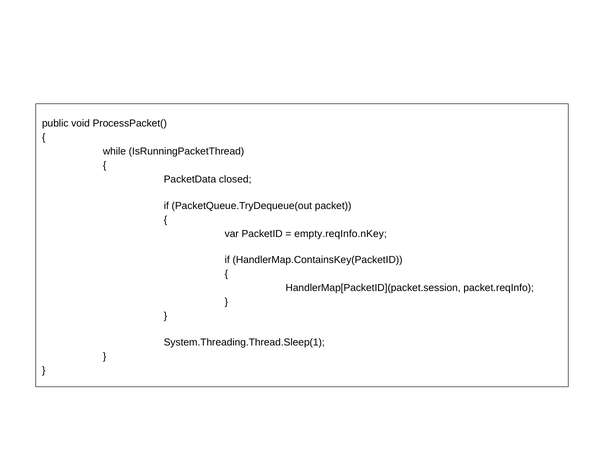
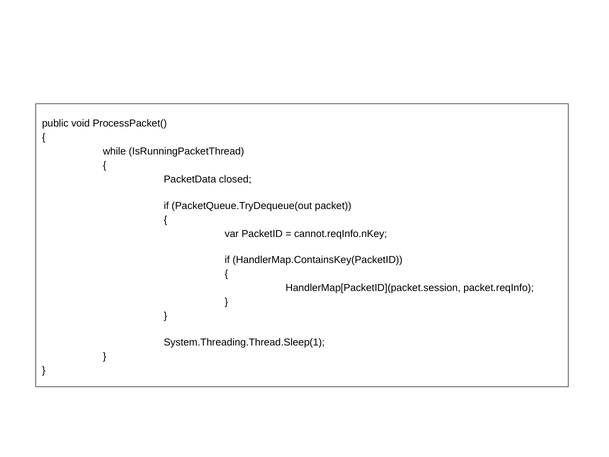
empty.reqInfo.nKey: empty.reqInfo.nKey -> cannot.reqInfo.nKey
